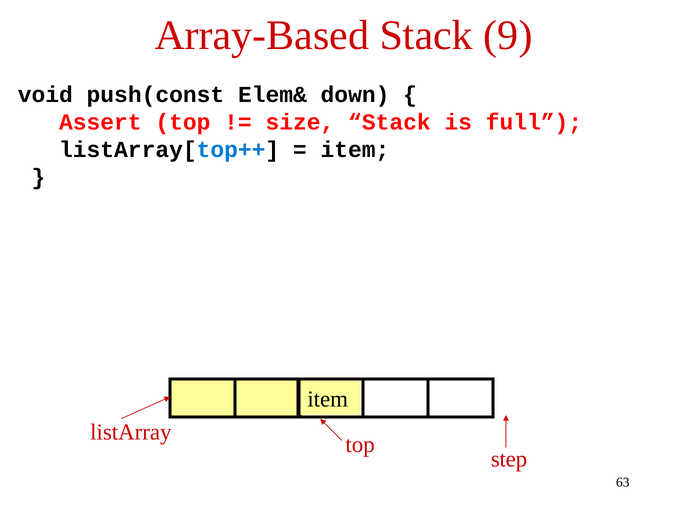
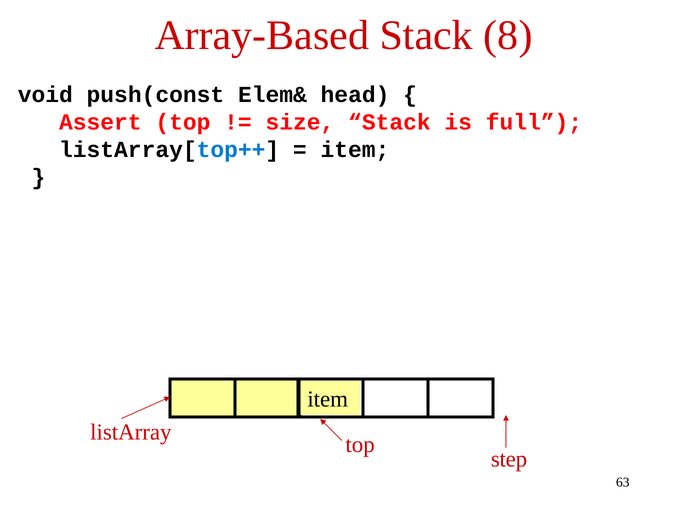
9: 9 -> 8
down: down -> head
